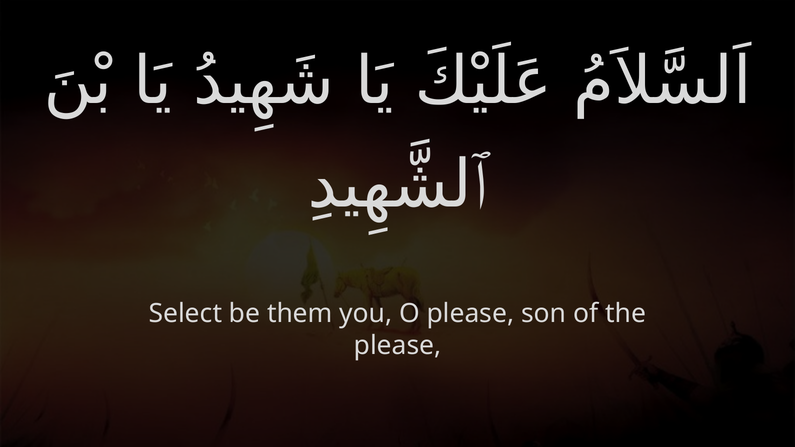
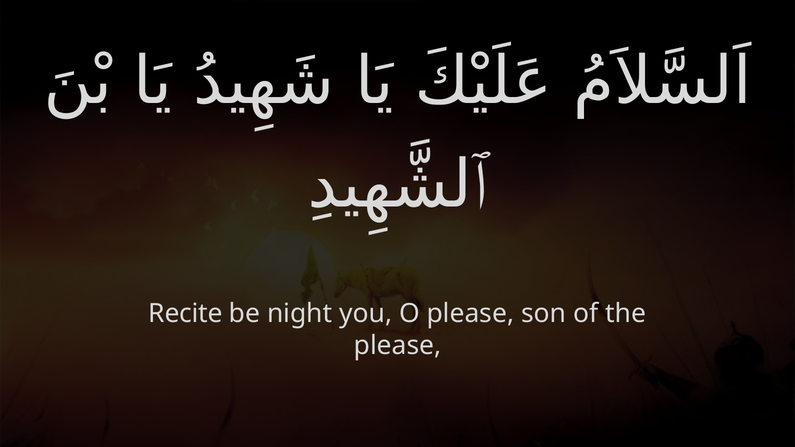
Select: Select -> Recite
them: them -> night
